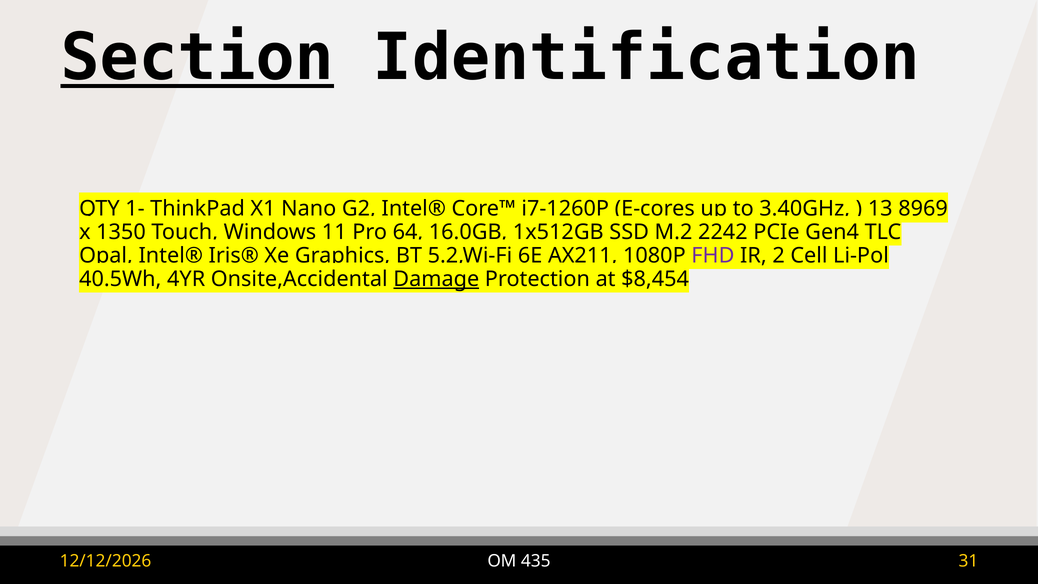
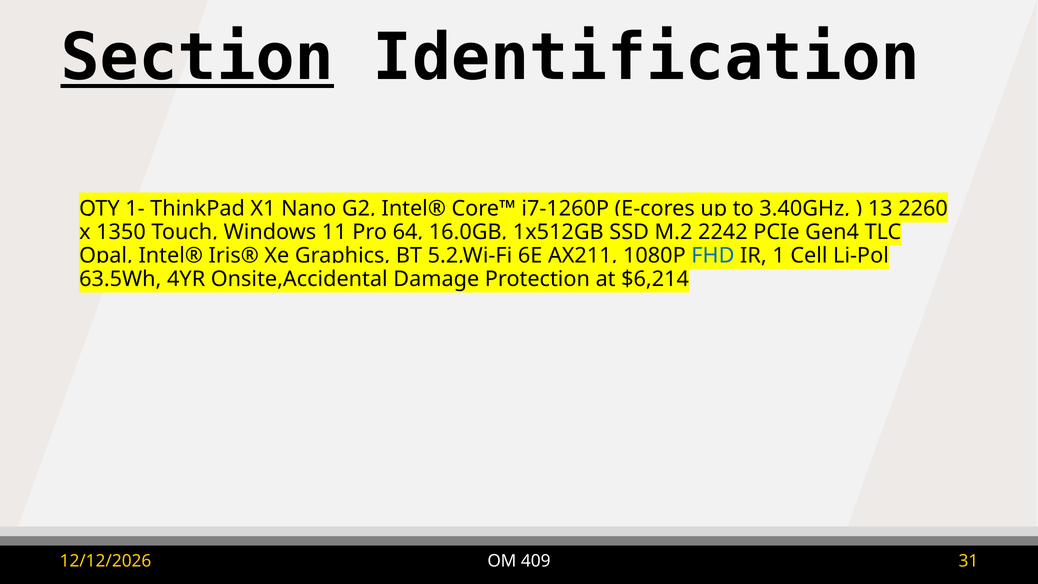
8969: 8969 -> 2260
FHD colour: purple -> blue
2: 2 -> 1
40.5Wh: 40.5Wh -> 63.5Wh
Damage underline: present -> none
$8,454: $8,454 -> $6,214
435: 435 -> 409
